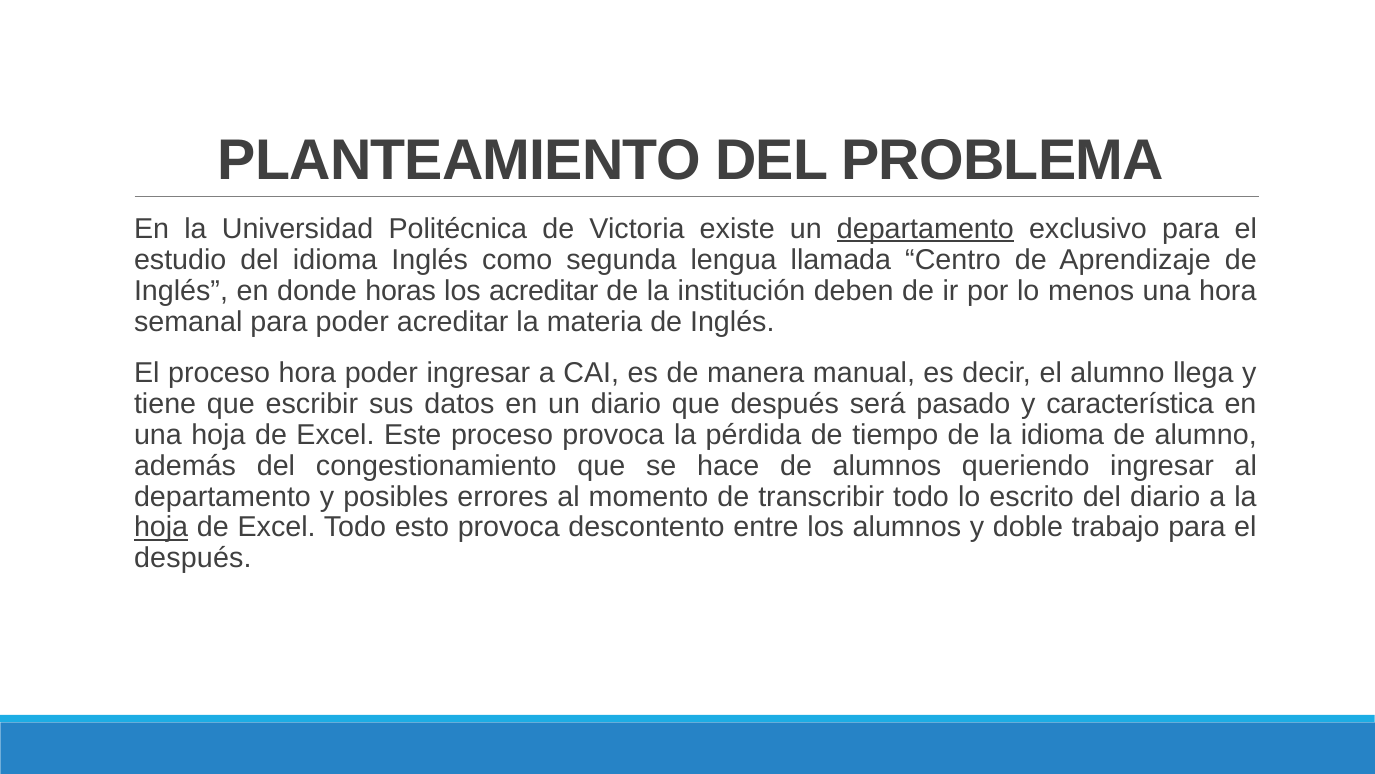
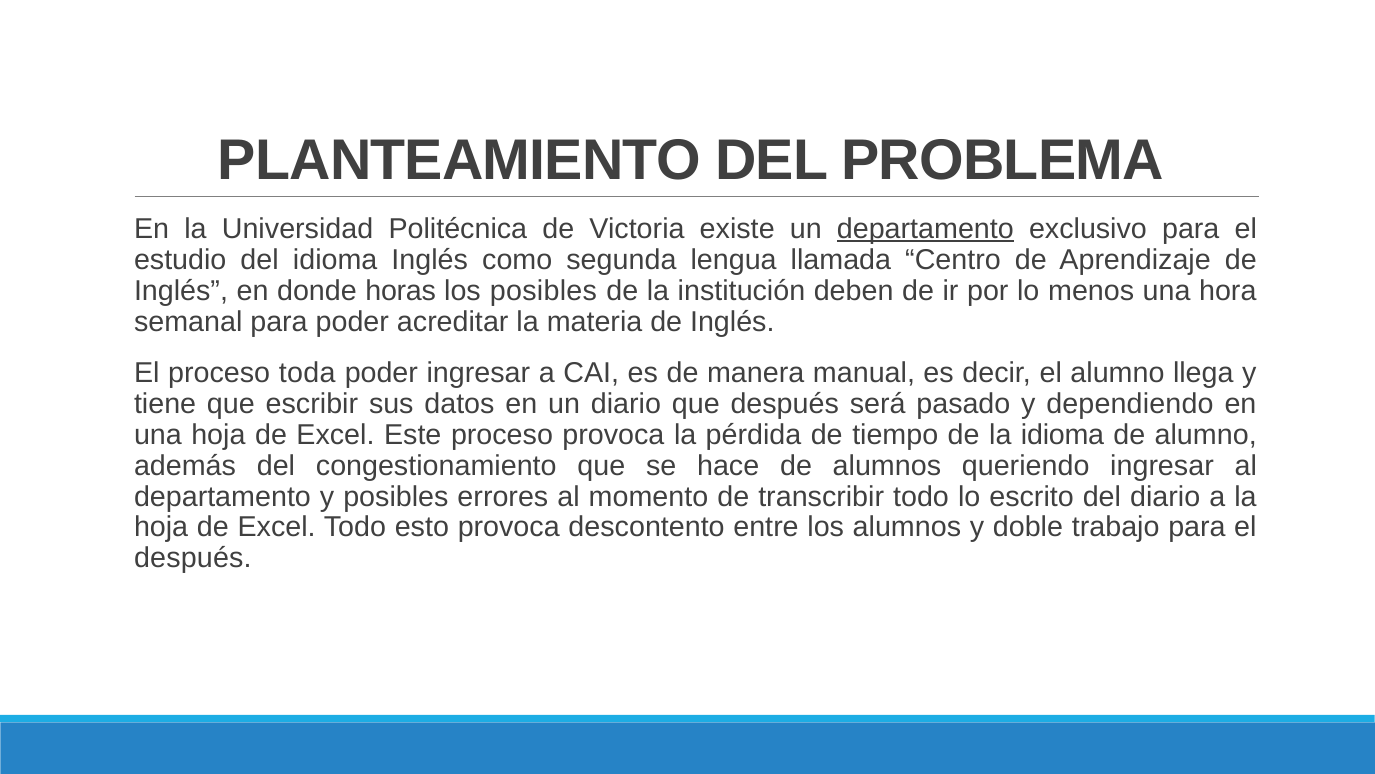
los acreditar: acreditar -> posibles
proceso hora: hora -> toda
característica: característica -> dependiendo
hoja at (161, 527) underline: present -> none
